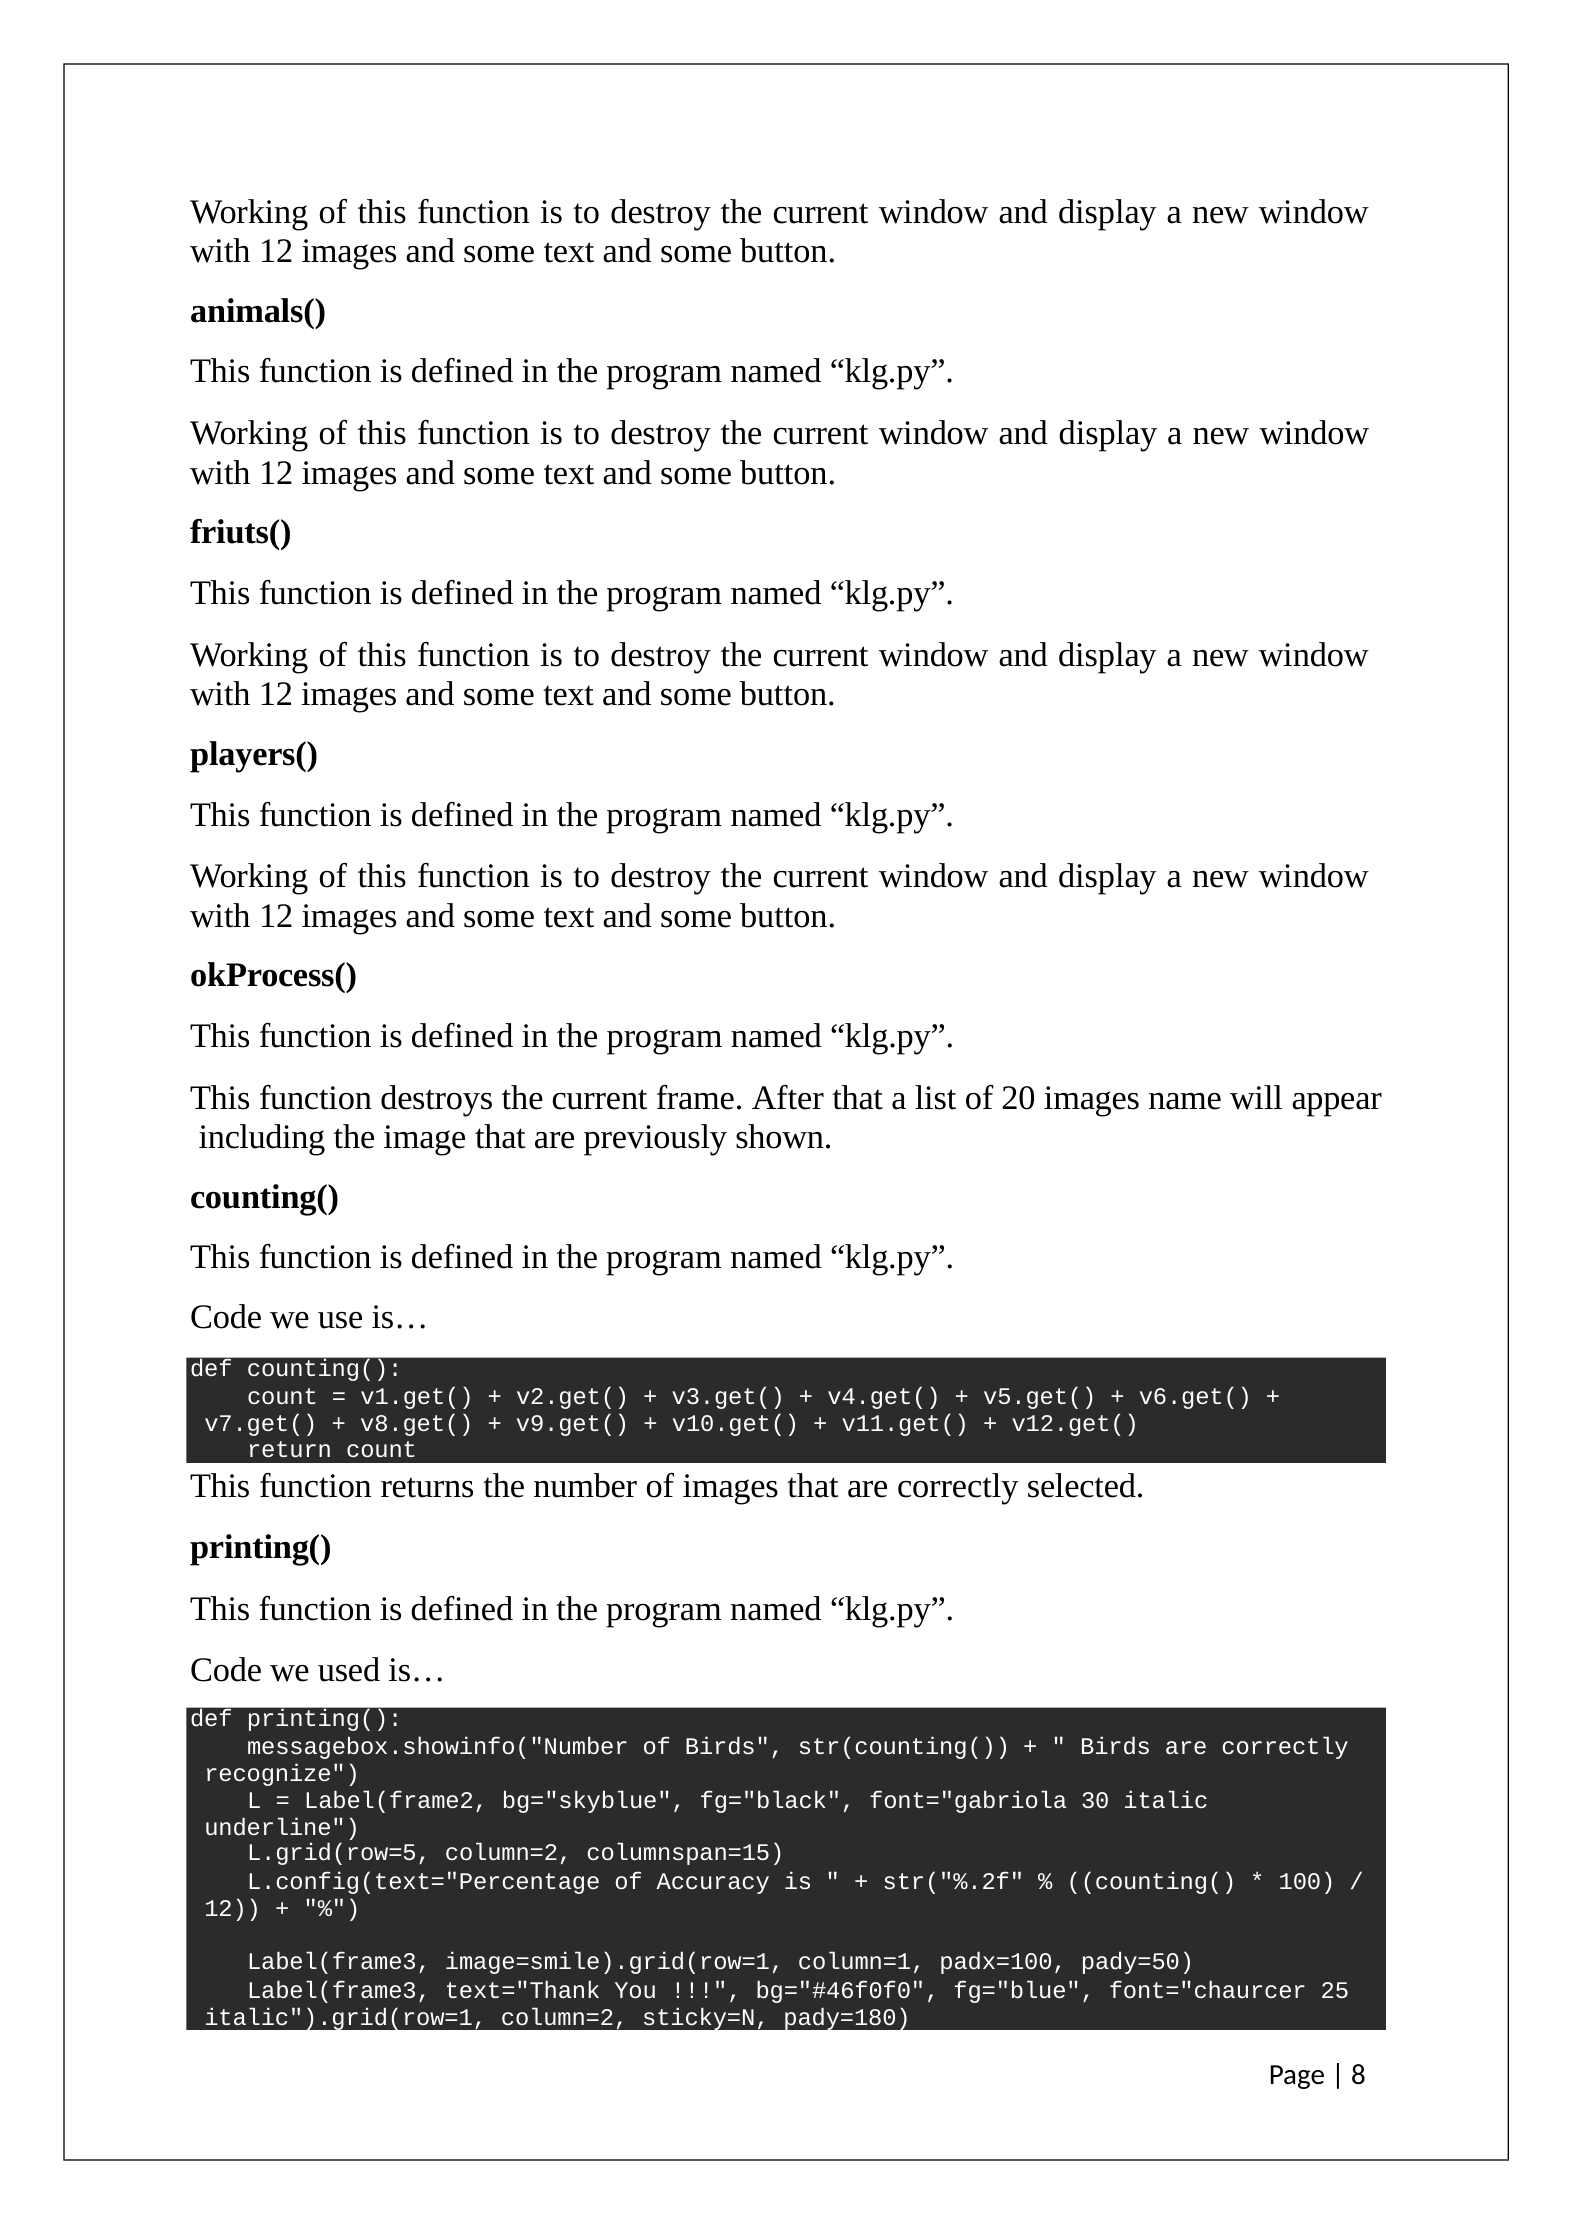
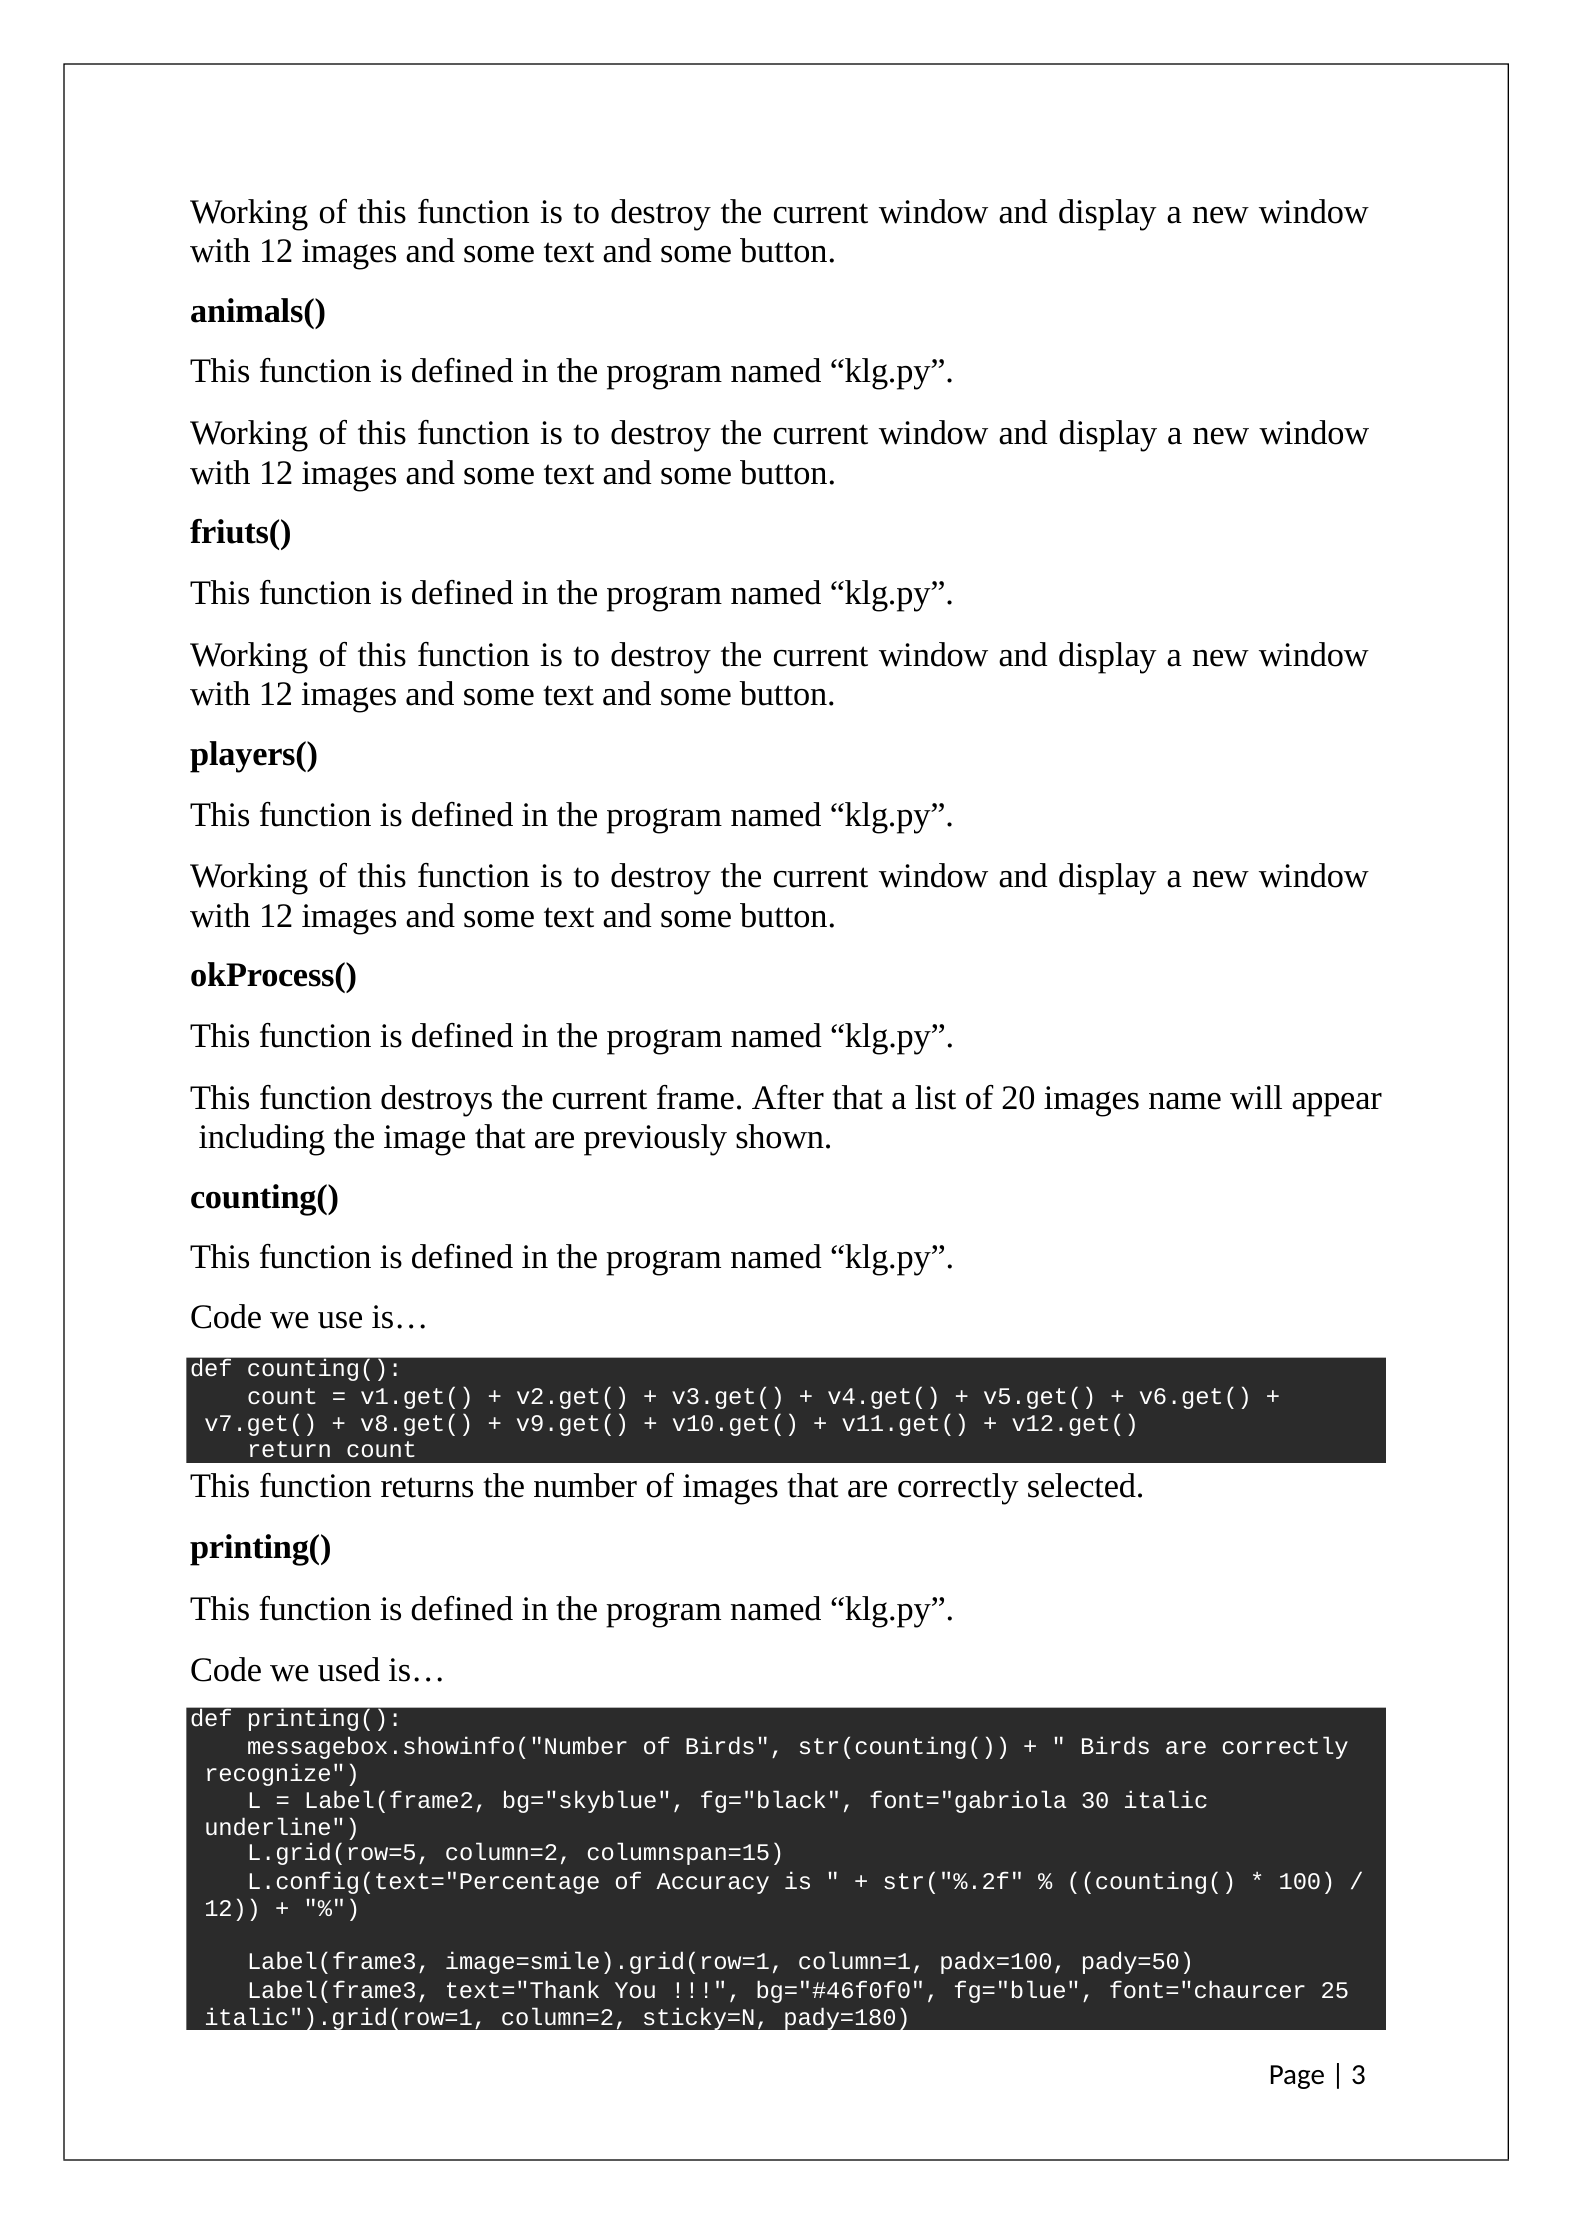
8: 8 -> 3
